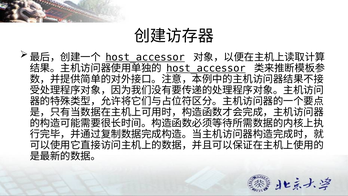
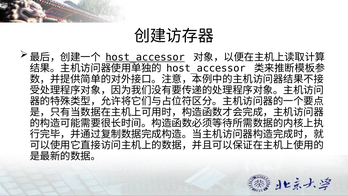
host_accessor at (206, 68) underline: present -> none
